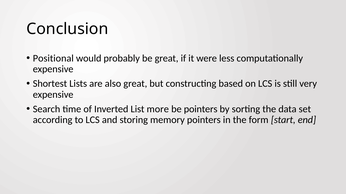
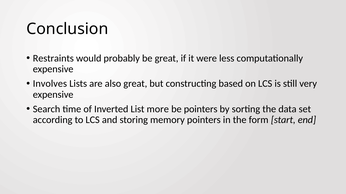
Positional: Positional -> Restraints
Shortest: Shortest -> Involves
